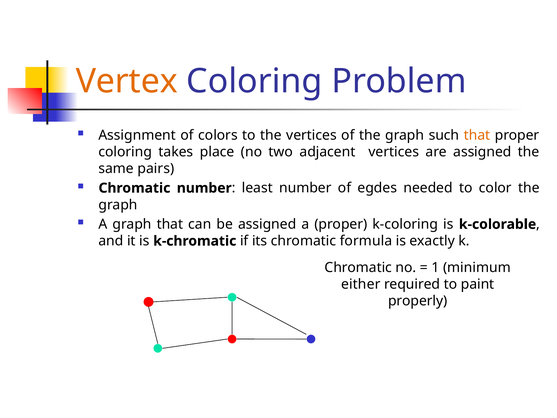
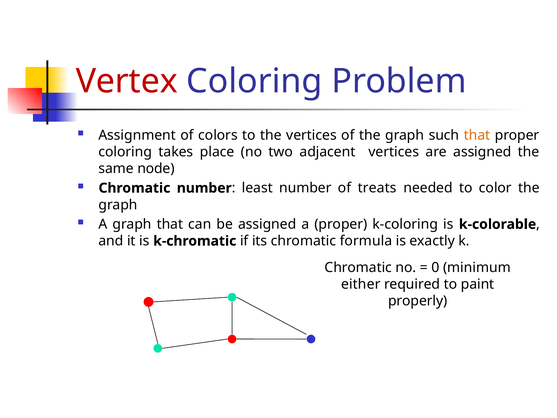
Vertex colour: orange -> red
pairs: pairs -> node
egdes: egdes -> treats
1: 1 -> 0
